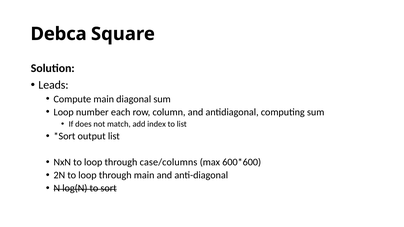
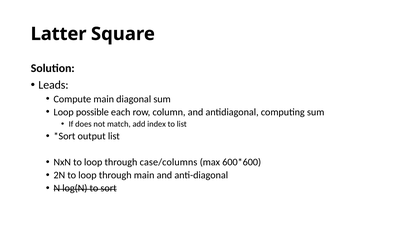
Debca: Debca -> Latter
number: number -> possible
